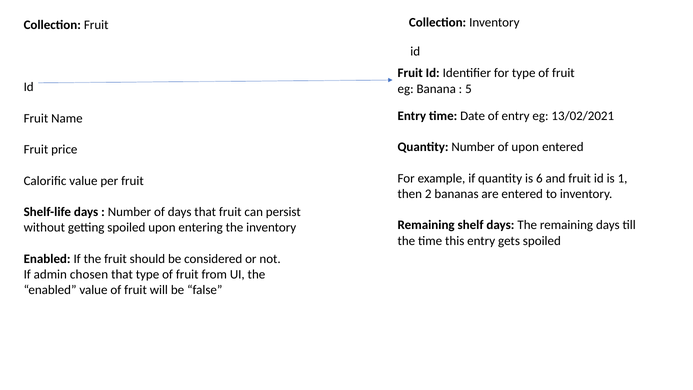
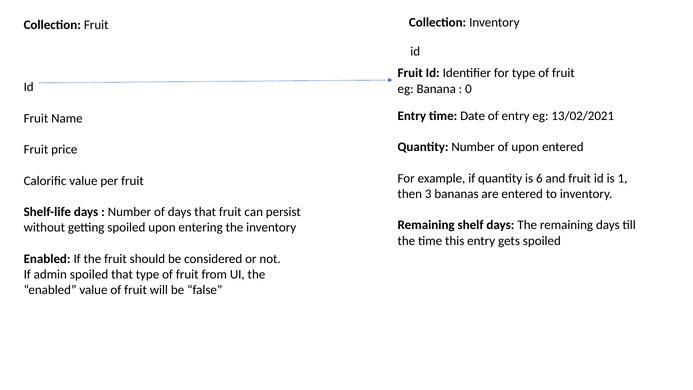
5: 5 -> 0
2: 2 -> 3
admin chosen: chosen -> spoiled
